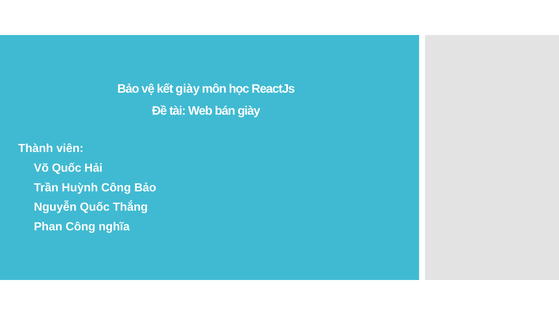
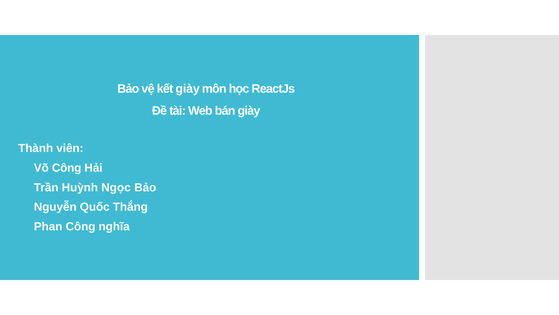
Võ Quốc: Quốc -> Công
Huỳnh Công: Công -> Ngọc
